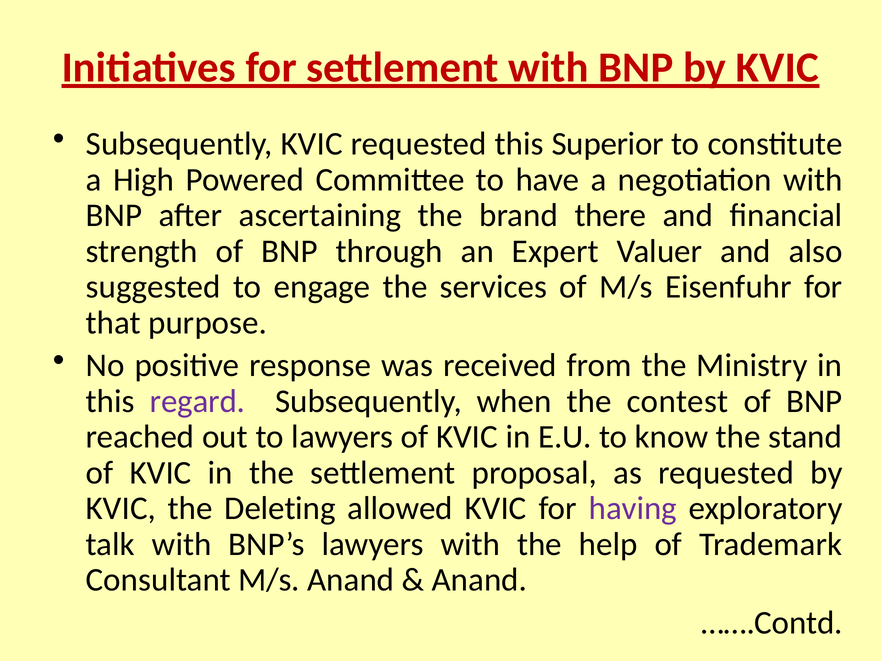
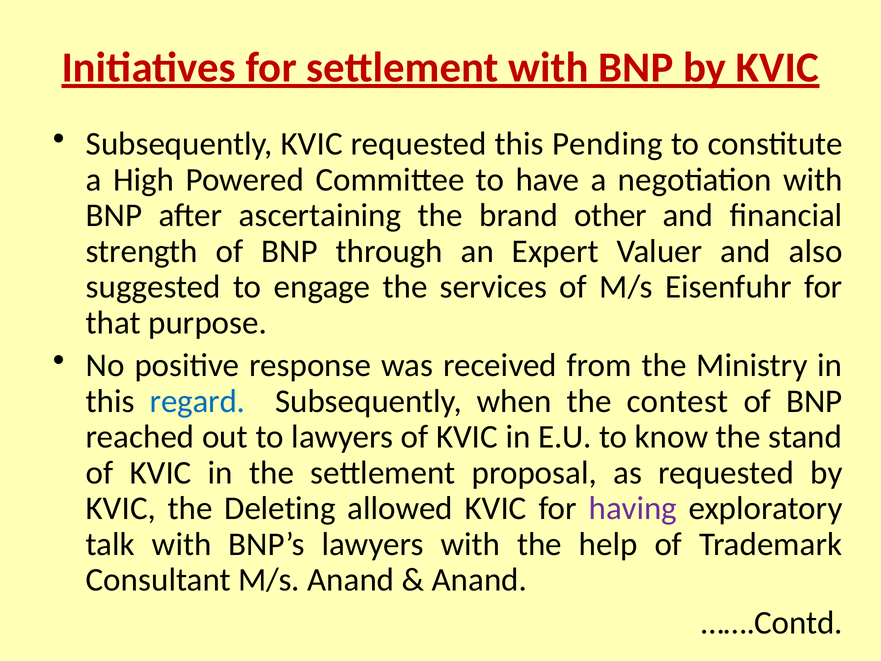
Superior: Superior -> Pending
there: there -> other
regard colour: purple -> blue
